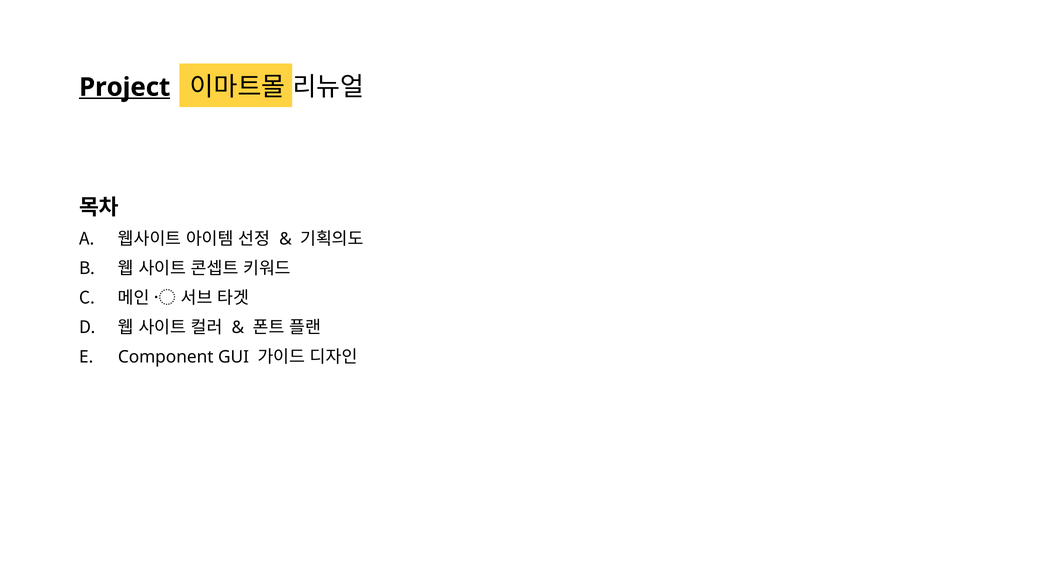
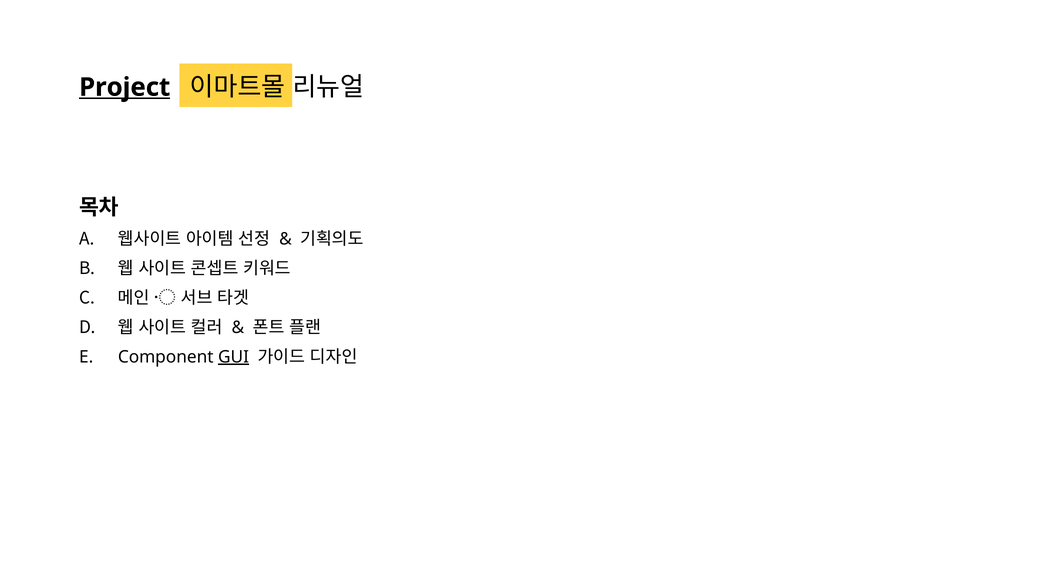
GUI underline: none -> present
